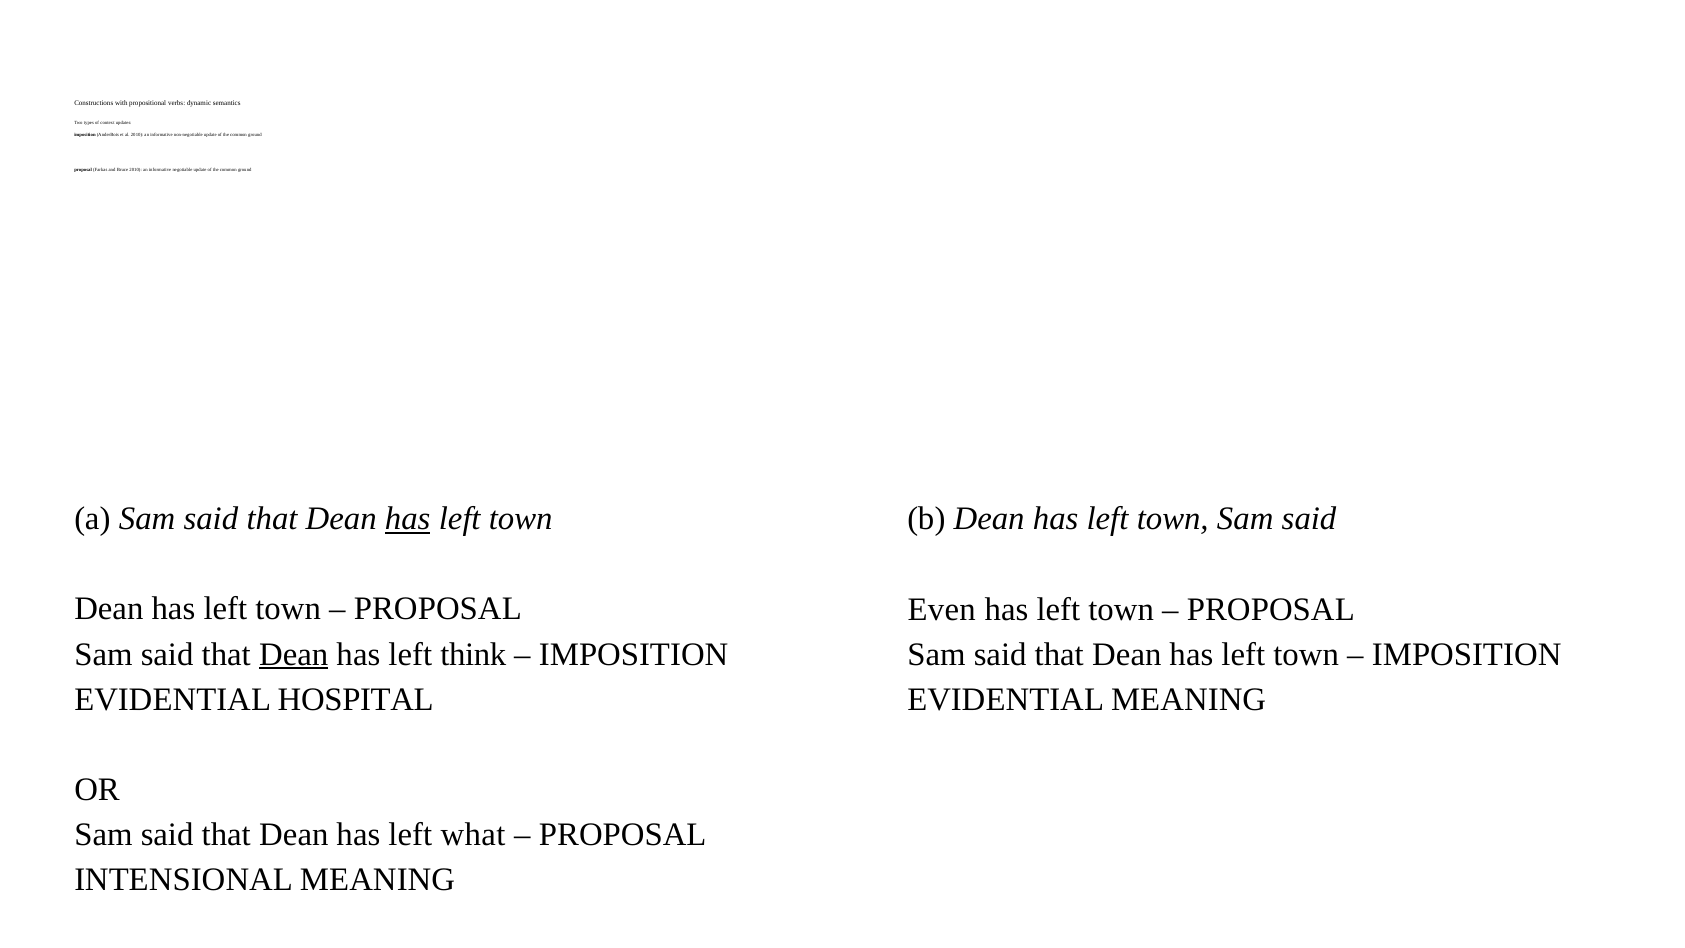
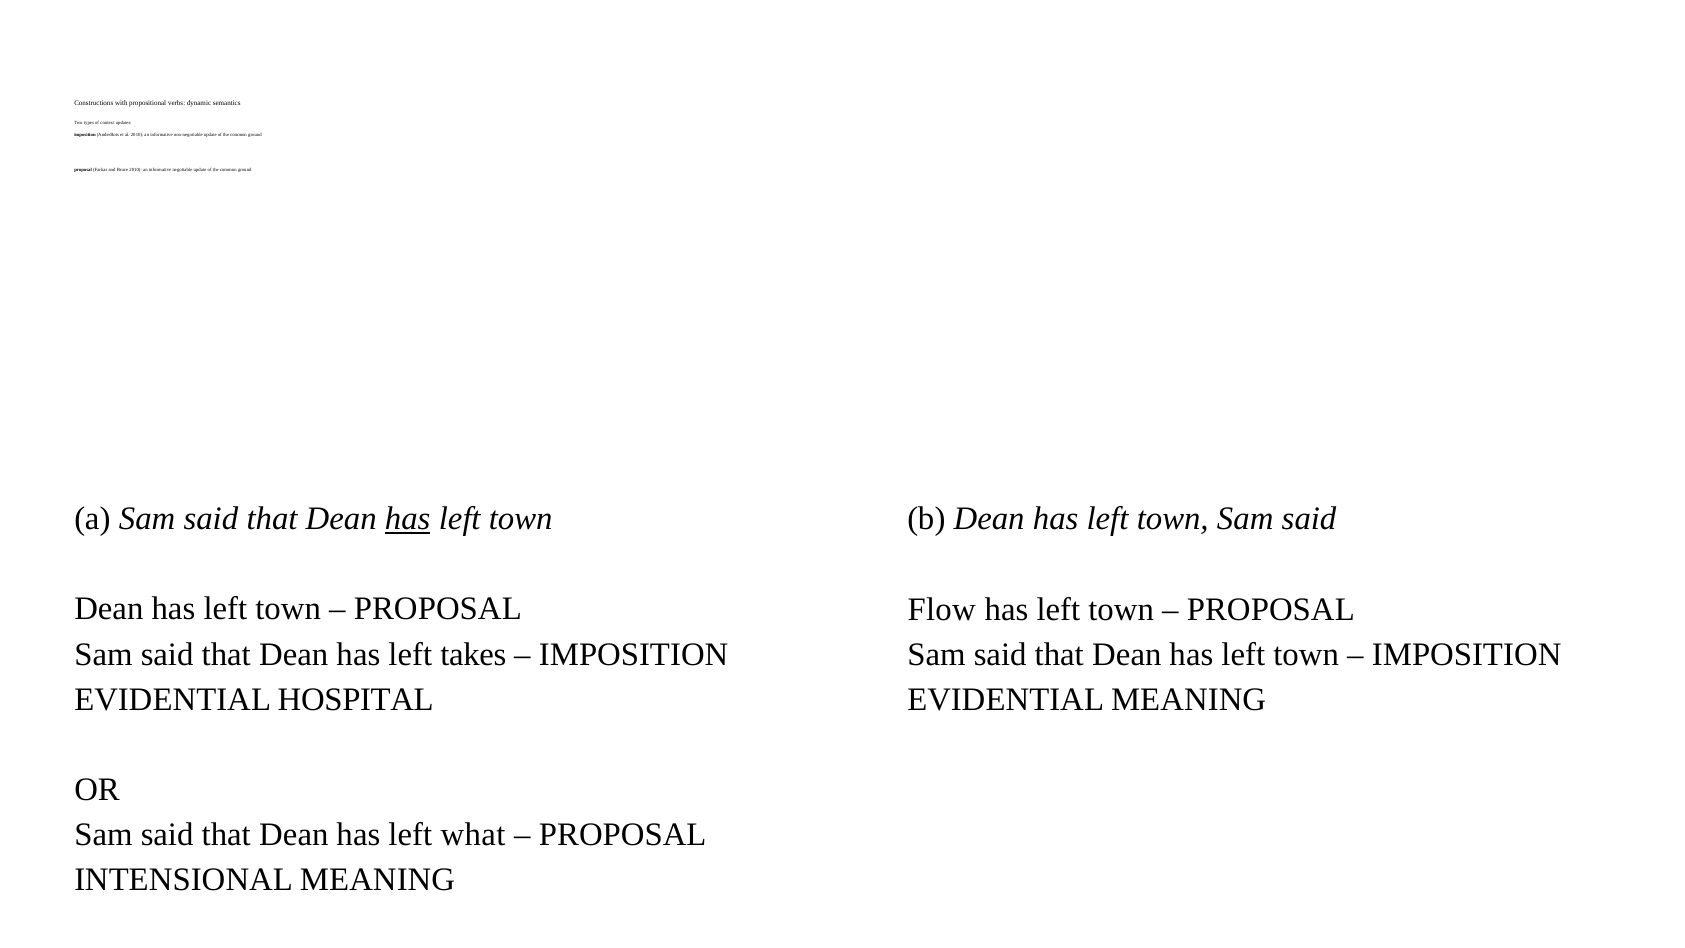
Even: Even -> Flow
Dean at (294, 654) underline: present -> none
think: think -> takes
